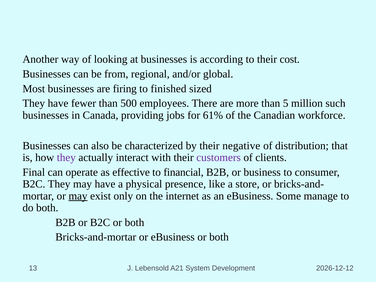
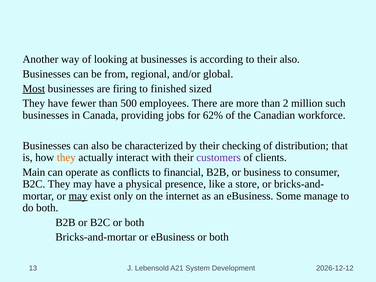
their cost: cost -> also
Most underline: none -> present
5: 5 -> 2
61%: 61% -> 62%
negative: negative -> checking
they at (66, 158) colour: purple -> orange
Final: Final -> Main
effective: effective -> conﬂicts
